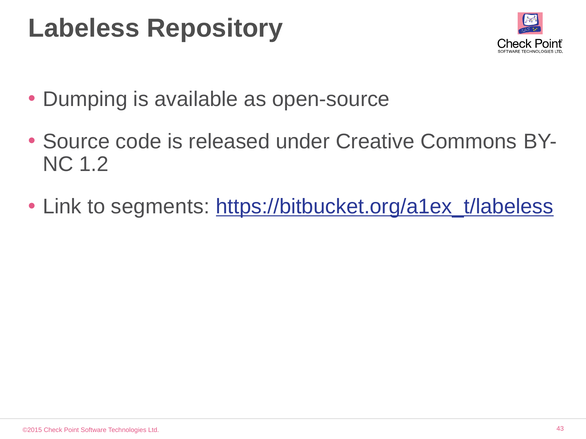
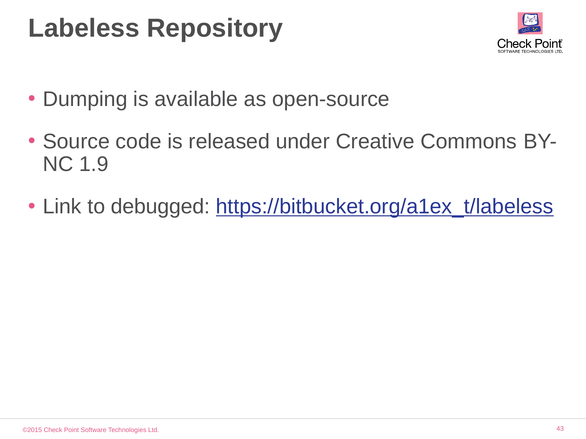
1.2: 1.2 -> 1.9
segments: segments -> debugged
